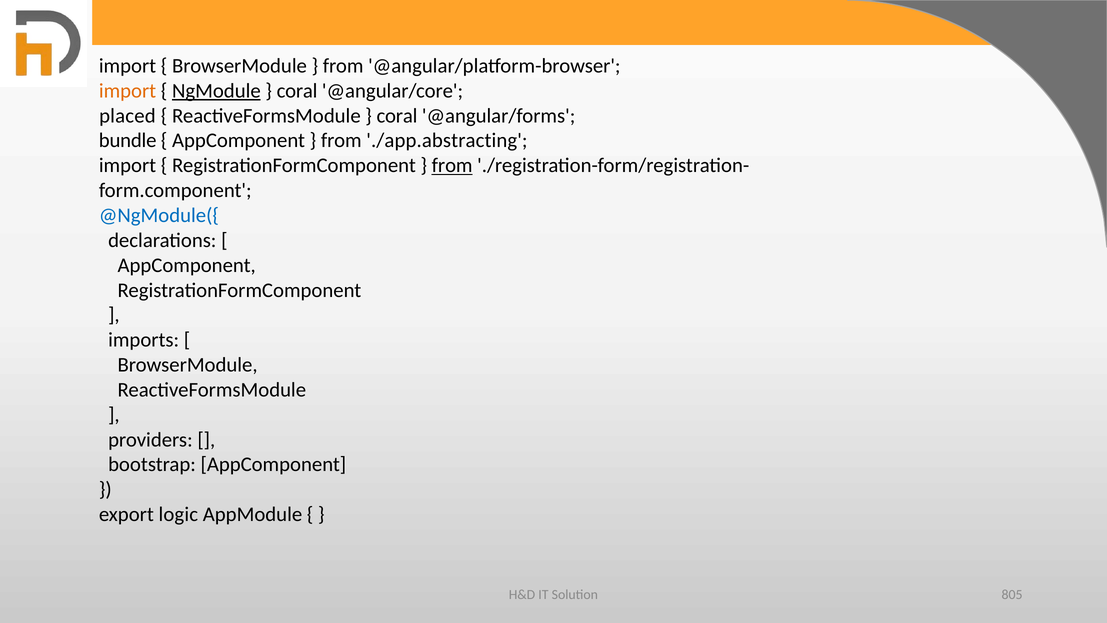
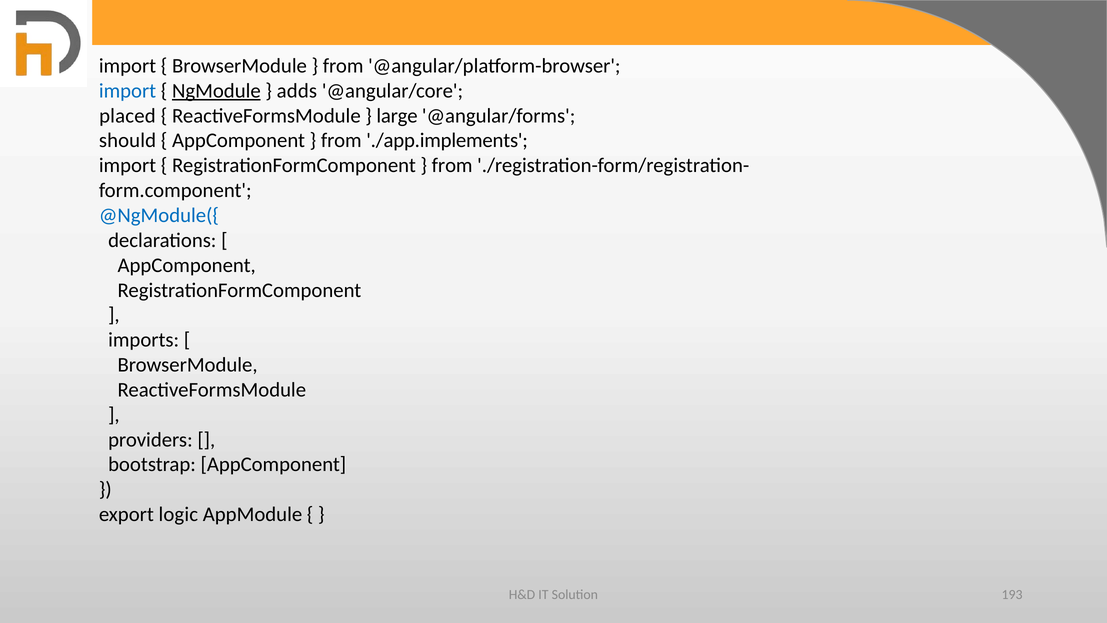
import at (128, 91) colour: orange -> blue
coral at (297, 91): coral -> adds
coral at (397, 116): coral -> large
bundle: bundle -> should
./app.abstracting: ./app.abstracting -> ./app.implements
from at (452, 165) underline: present -> none
805: 805 -> 193
